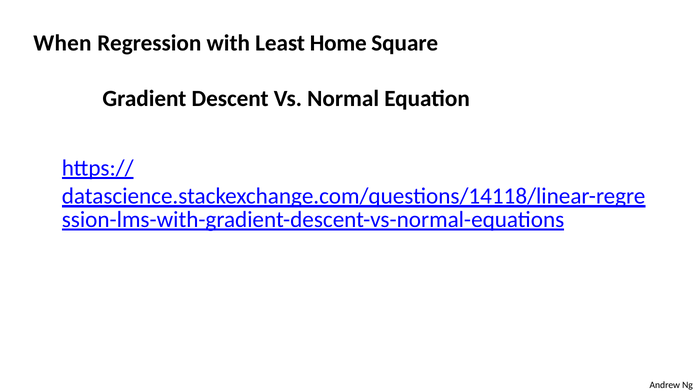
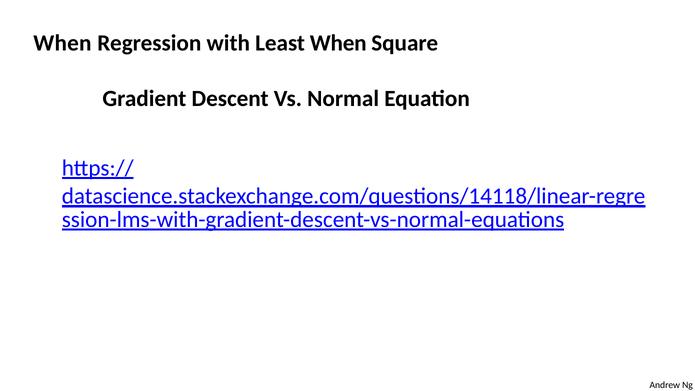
Least Home: Home -> When
